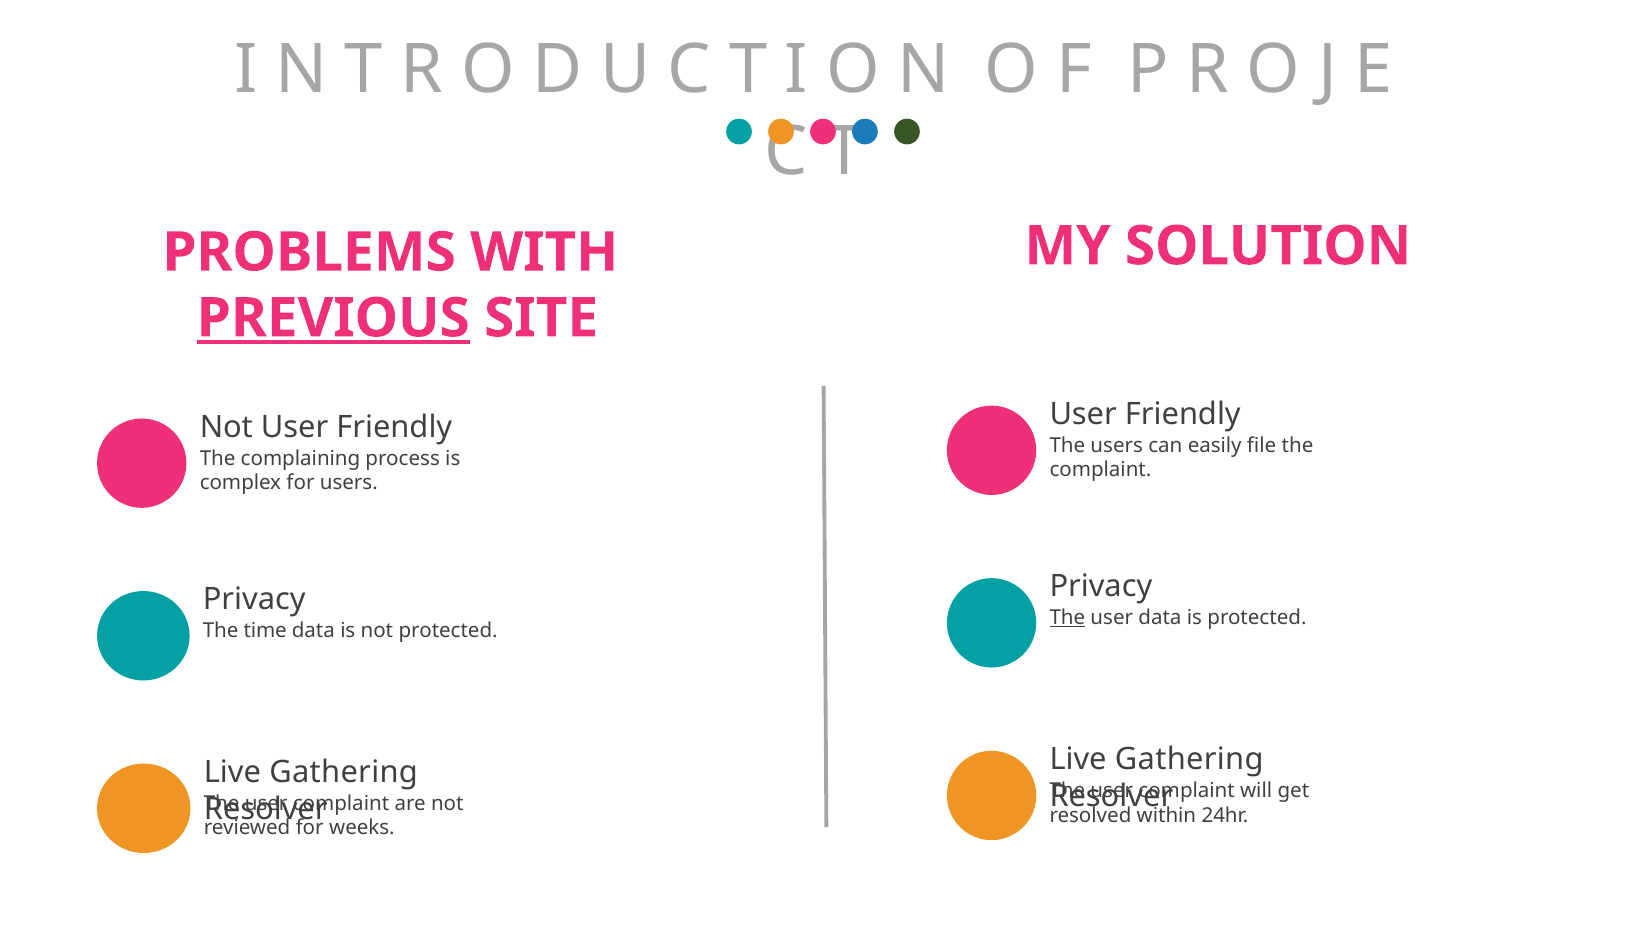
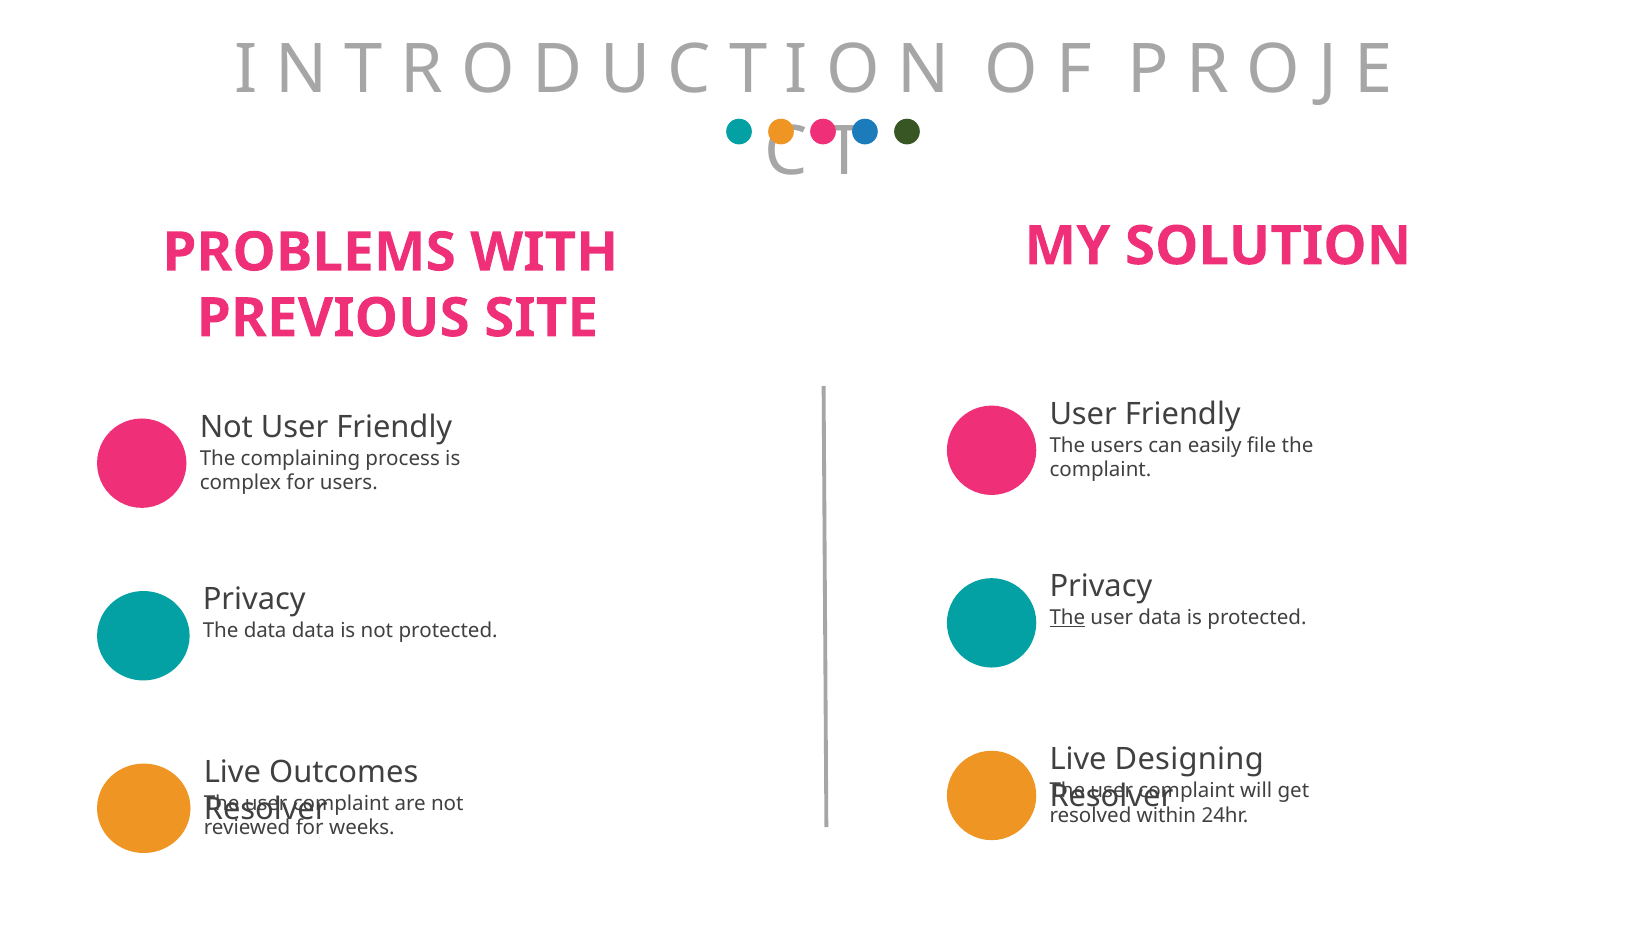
PREVIOUS underline: present -> none
The time: time -> data
Gathering at (1189, 759): Gathering -> Designing
Gathering at (344, 772): Gathering -> Outcomes
